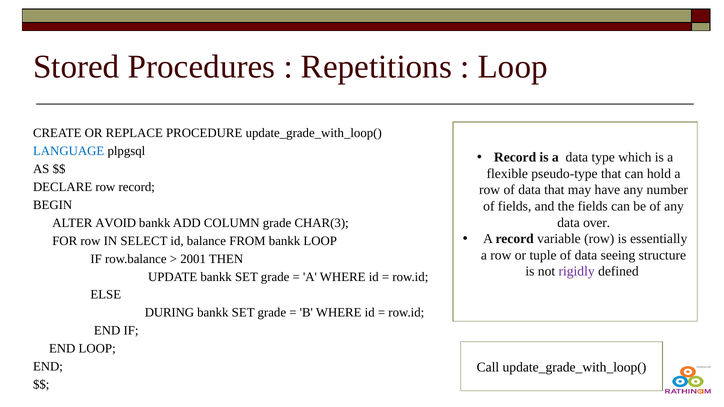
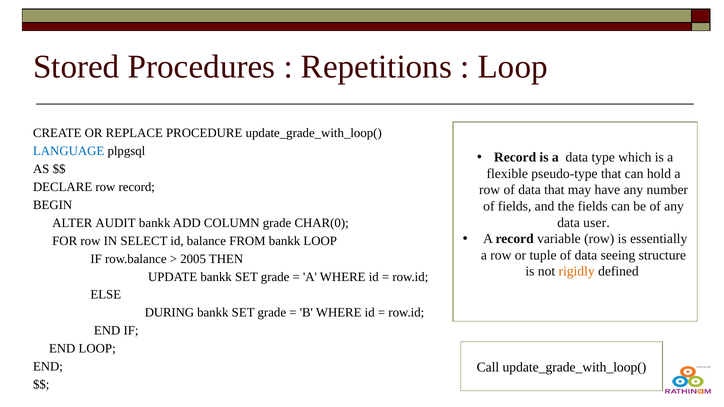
over: over -> user
AVOID: AVOID -> AUDIT
CHAR(3: CHAR(3 -> CHAR(0
2001: 2001 -> 2005
rigidly colour: purple -> orange
